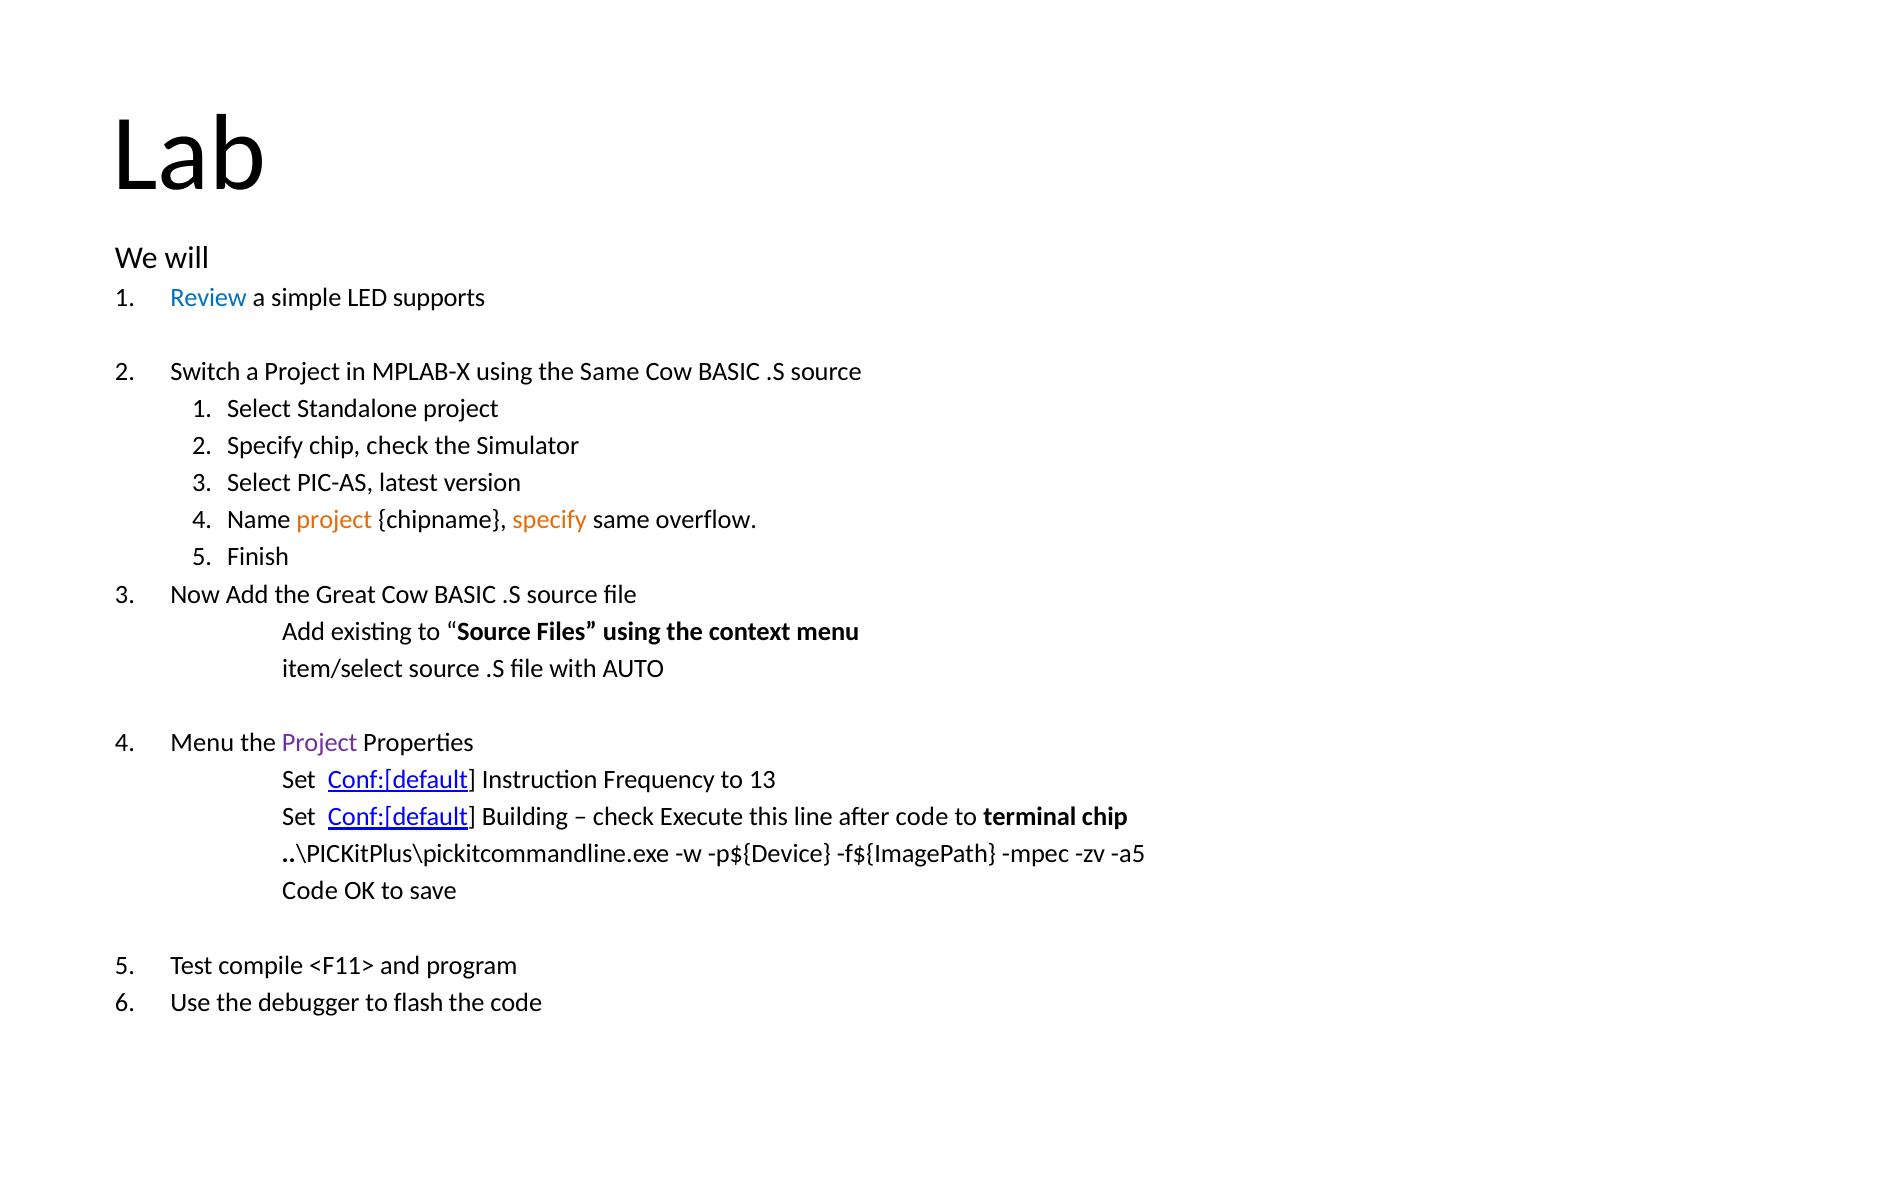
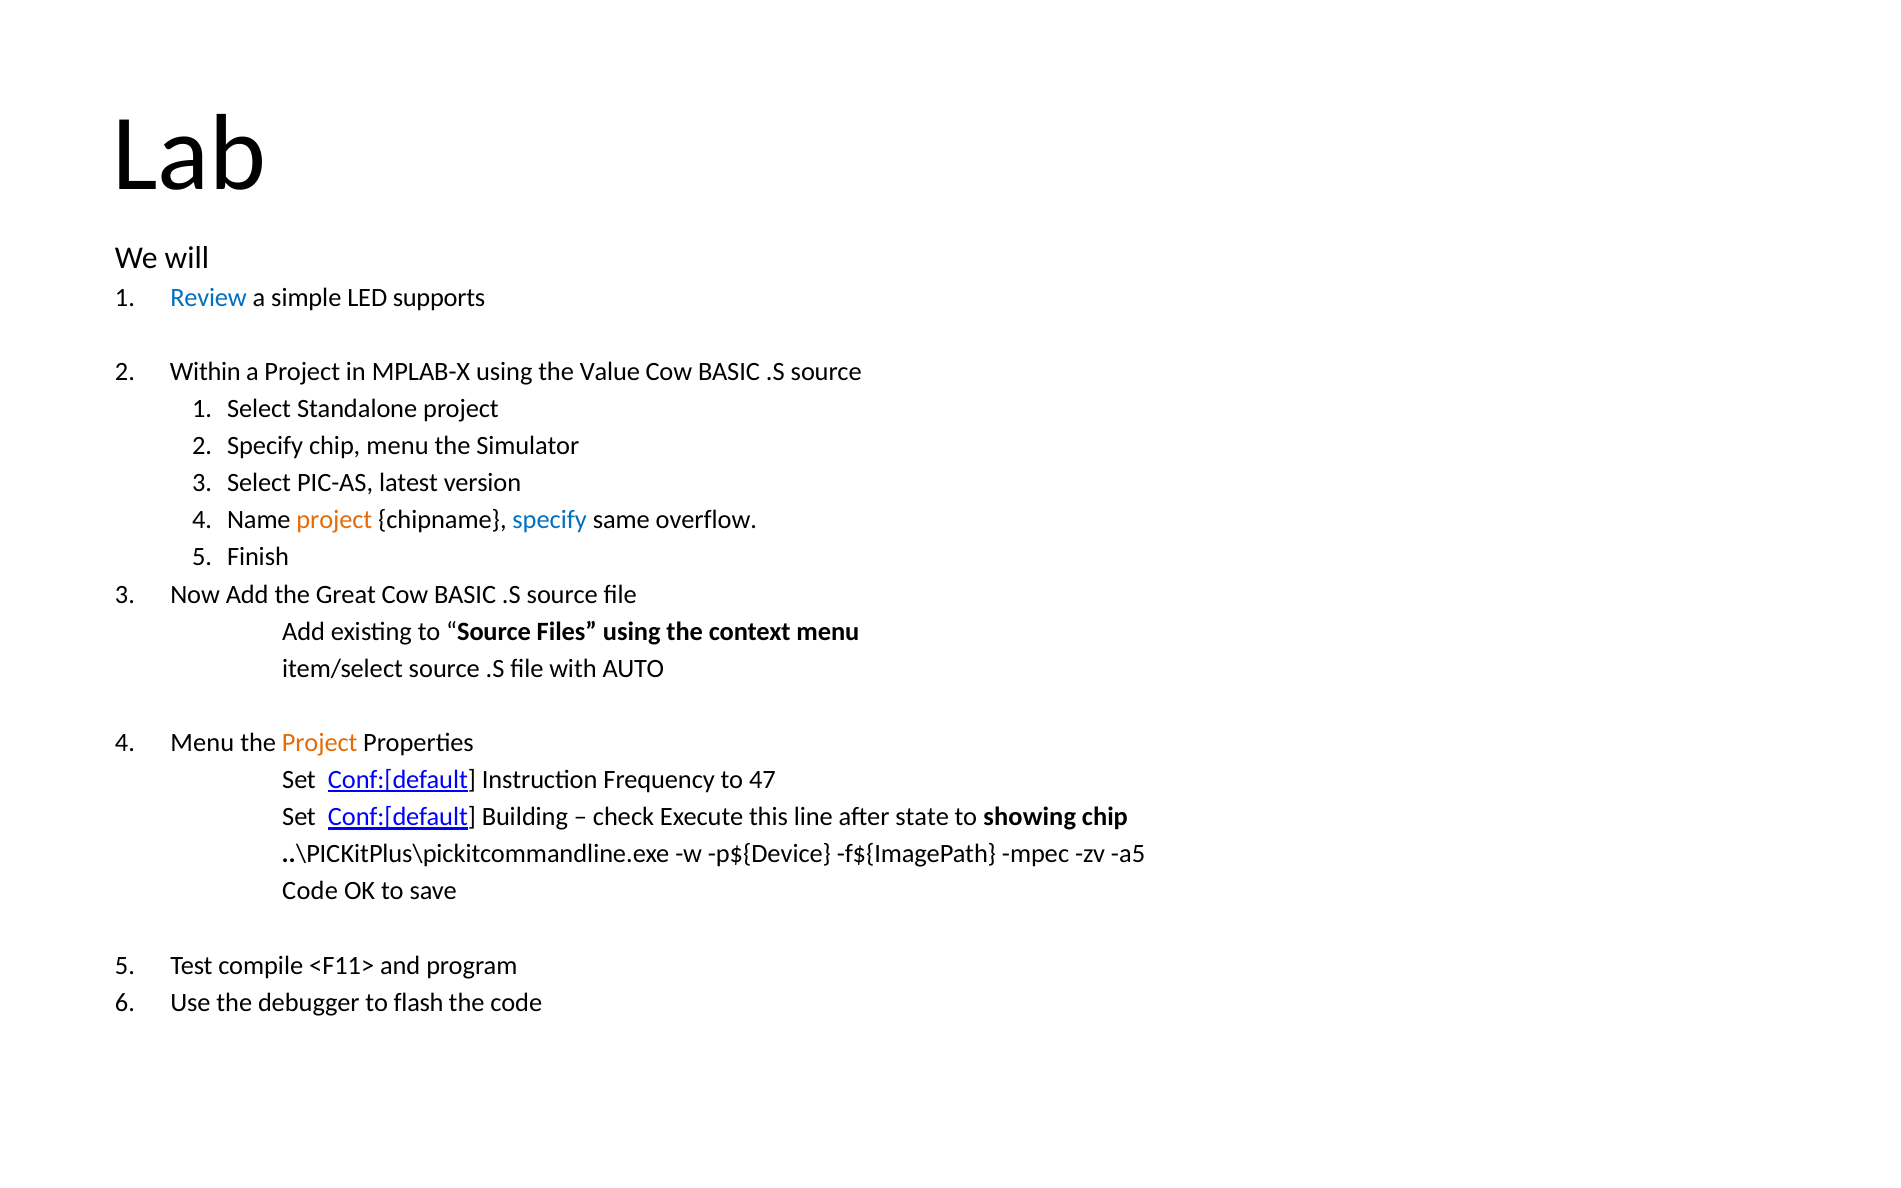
Switch: Switch -> Within
the Same: Same -> Value
chip check: check -> menu
specify at (550, 520) colour: orange -> blue
Project at (320, 743) colour: purple -> orange
13: 13 -> 47
after code: code -> state
terminal: terminal -> showing
